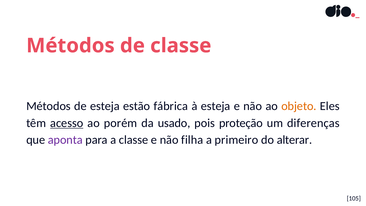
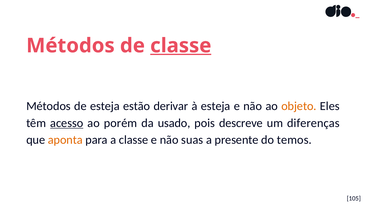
classe at (181, 46) underline: none -> present
fábrica: fábrica -> derivar
proteção: proteção -> descreve
aponta colour: purple -> orange
filha: filha -> suas
primeiro: primeiro -> presente
alterar: alterar -> temos
